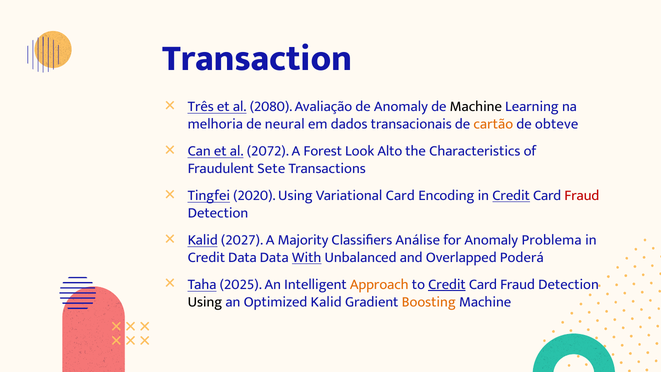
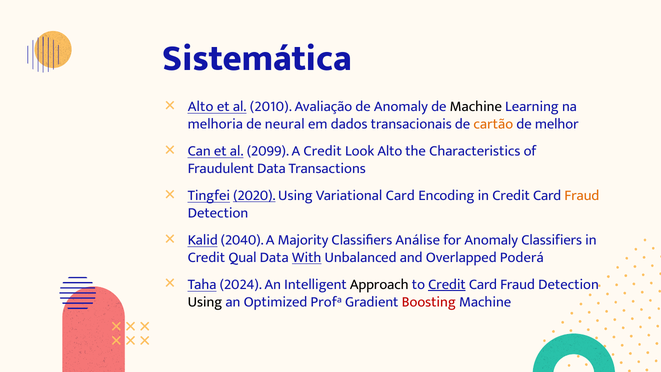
Transaction: Transaction -> Sistemática
Três at (201, 106): Três -> Alto
2080: 2080 -> 2010
obteve: obteve -> melhor
2072: 2072 -> 2099
A Forest: Forest -> Credit
Fraudulent Sete: Sete -> Data
2020 underline: none -> present
Credit at (511, 195) underline: present -> none
Fraud at (582, 195) colour: red -> orange
2027: 2027 -> 2040
Anomaly Problema: Problema -> Classifiers
Credit Data: Data -> Qual
2025: 2025 -> 2024
Approach colour: orange -> black
Optimized Kalid: Kalid -> Profª
Boosting colour: orange -> red
